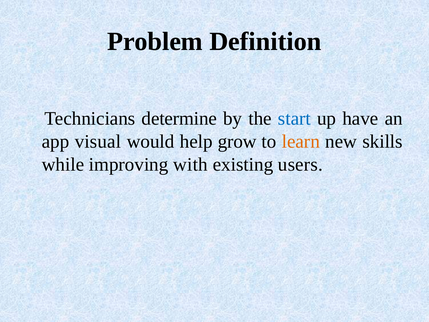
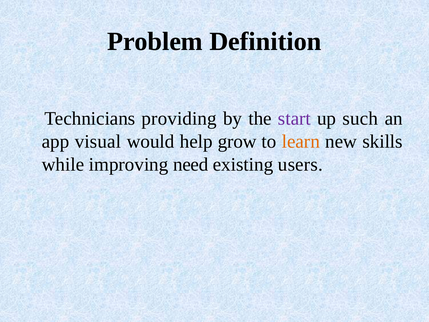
determine: determine -> providing
start colour: blue -> purple
have: have -> such
with: with -> need
